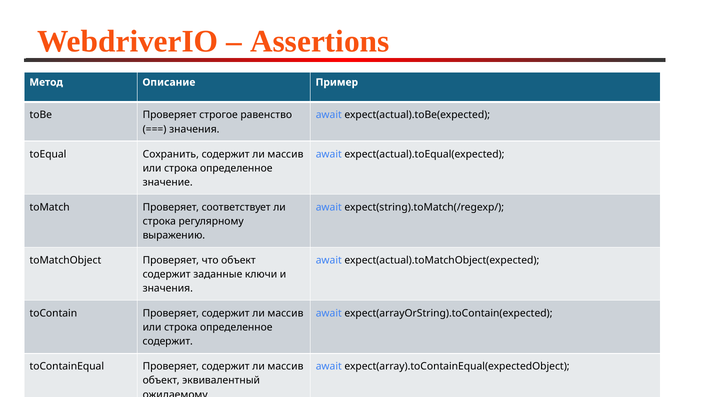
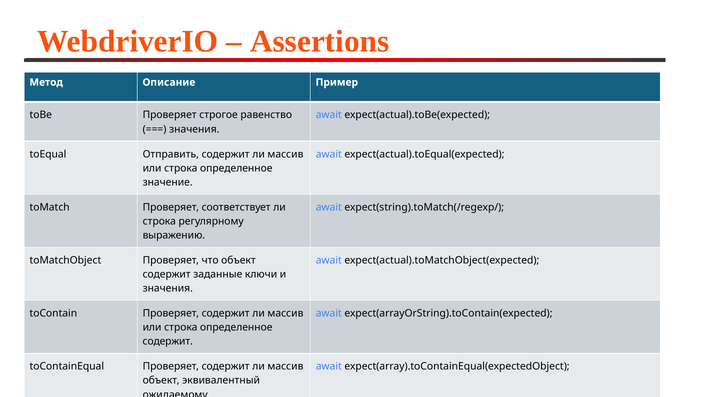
Сохранить: Сохранить -> Отправить
